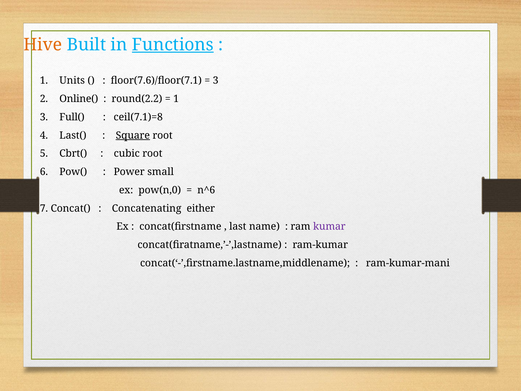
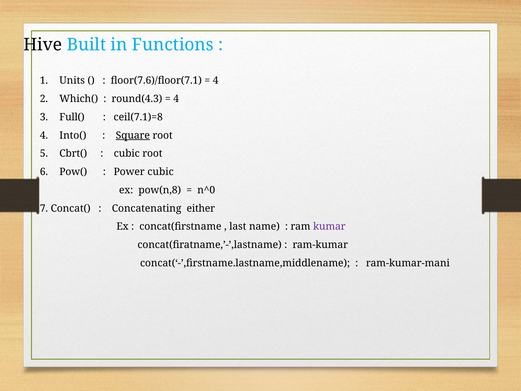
Hive colour: orange -> black
Functions underline: present -> none
3 at (216, 81): 3 -> 4
Online(: Online( -> Which(
round(2.2: round(2.2 -> round(4.3
1 at (176, 99): 1 -> 4
Last(: Last( -> Into(
Power small: small -> cubic
pow(n,0: pow(n,0 -> pow(n,8
n^6: n^6 -> n^0
